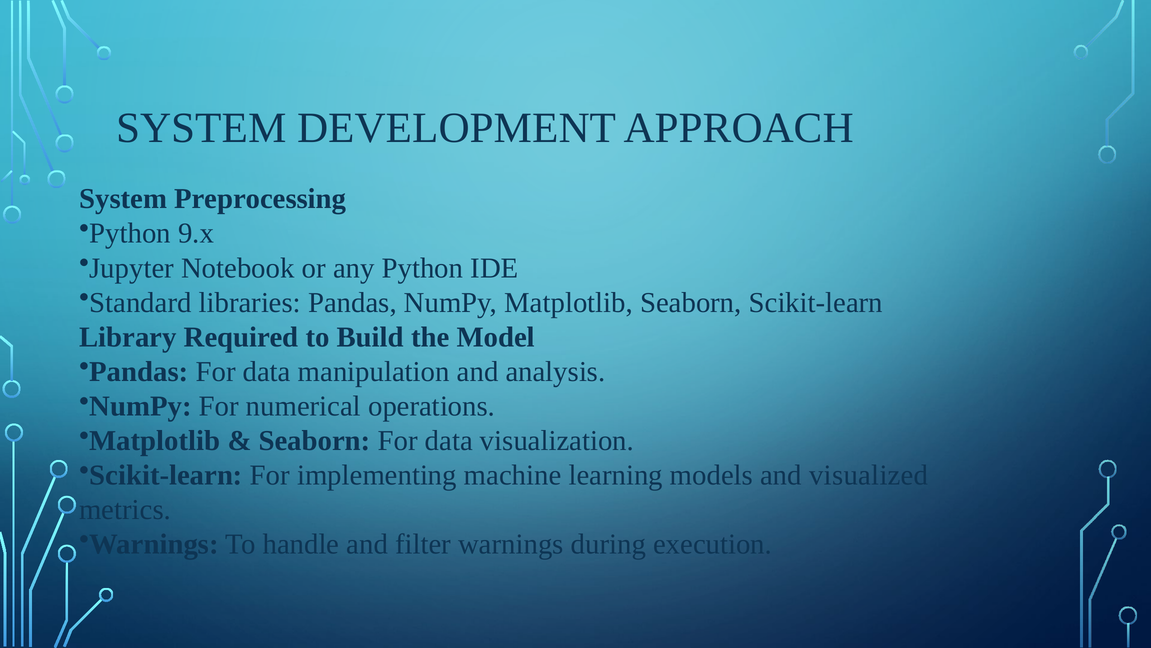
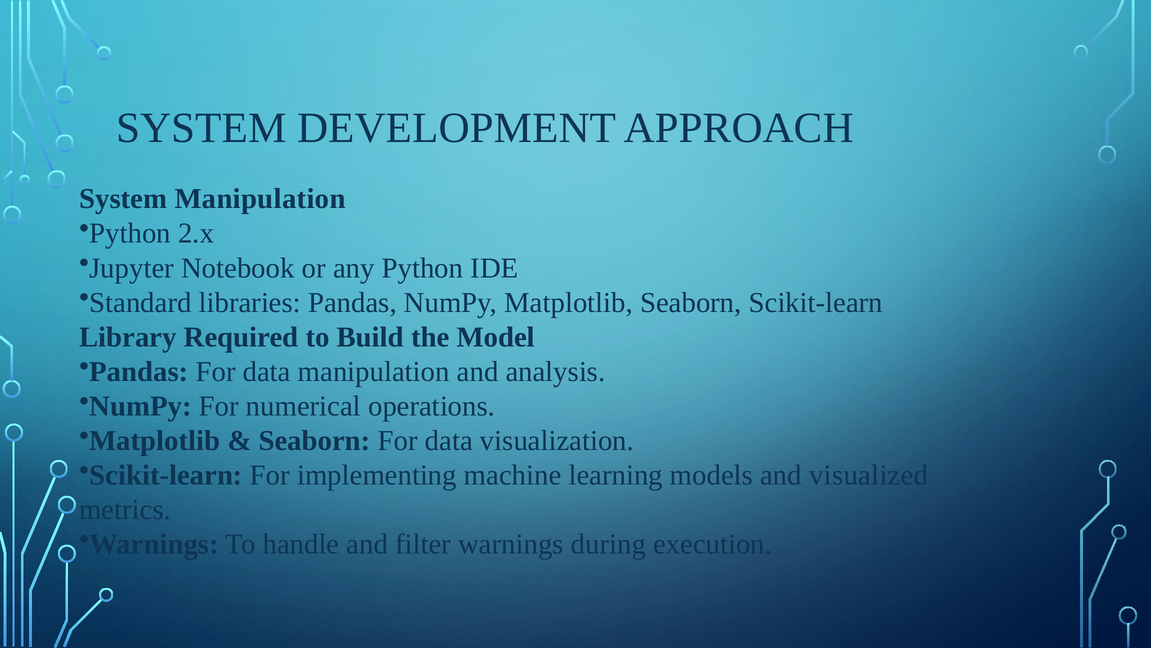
System Preprocessing: Preprocessing -> Manipulation
9.x: 9.x -> 2.x
